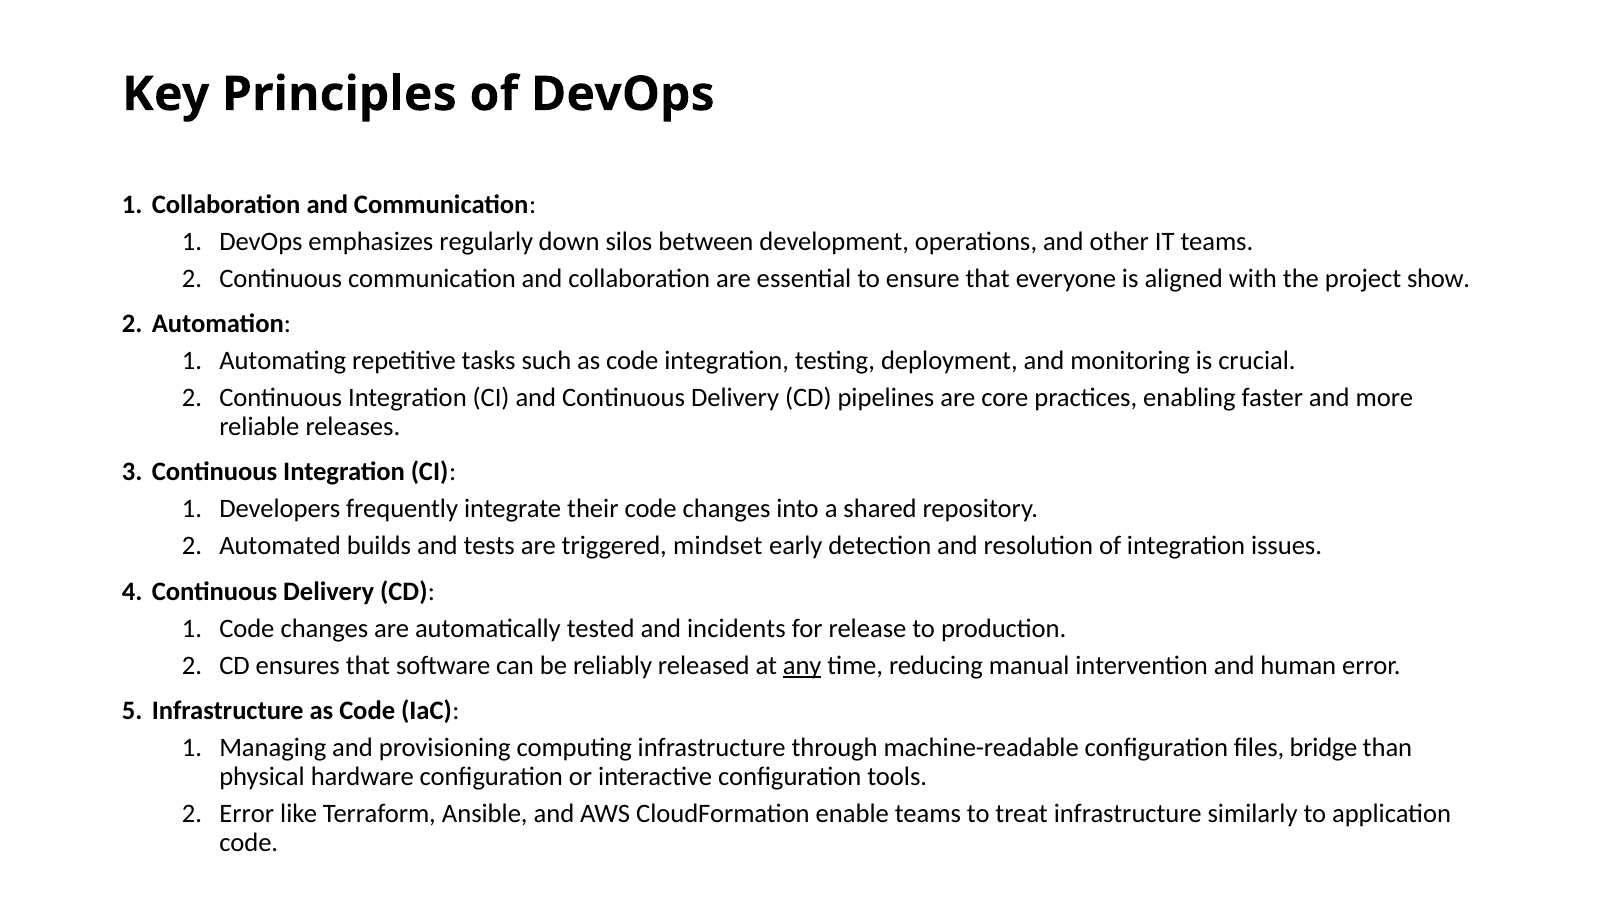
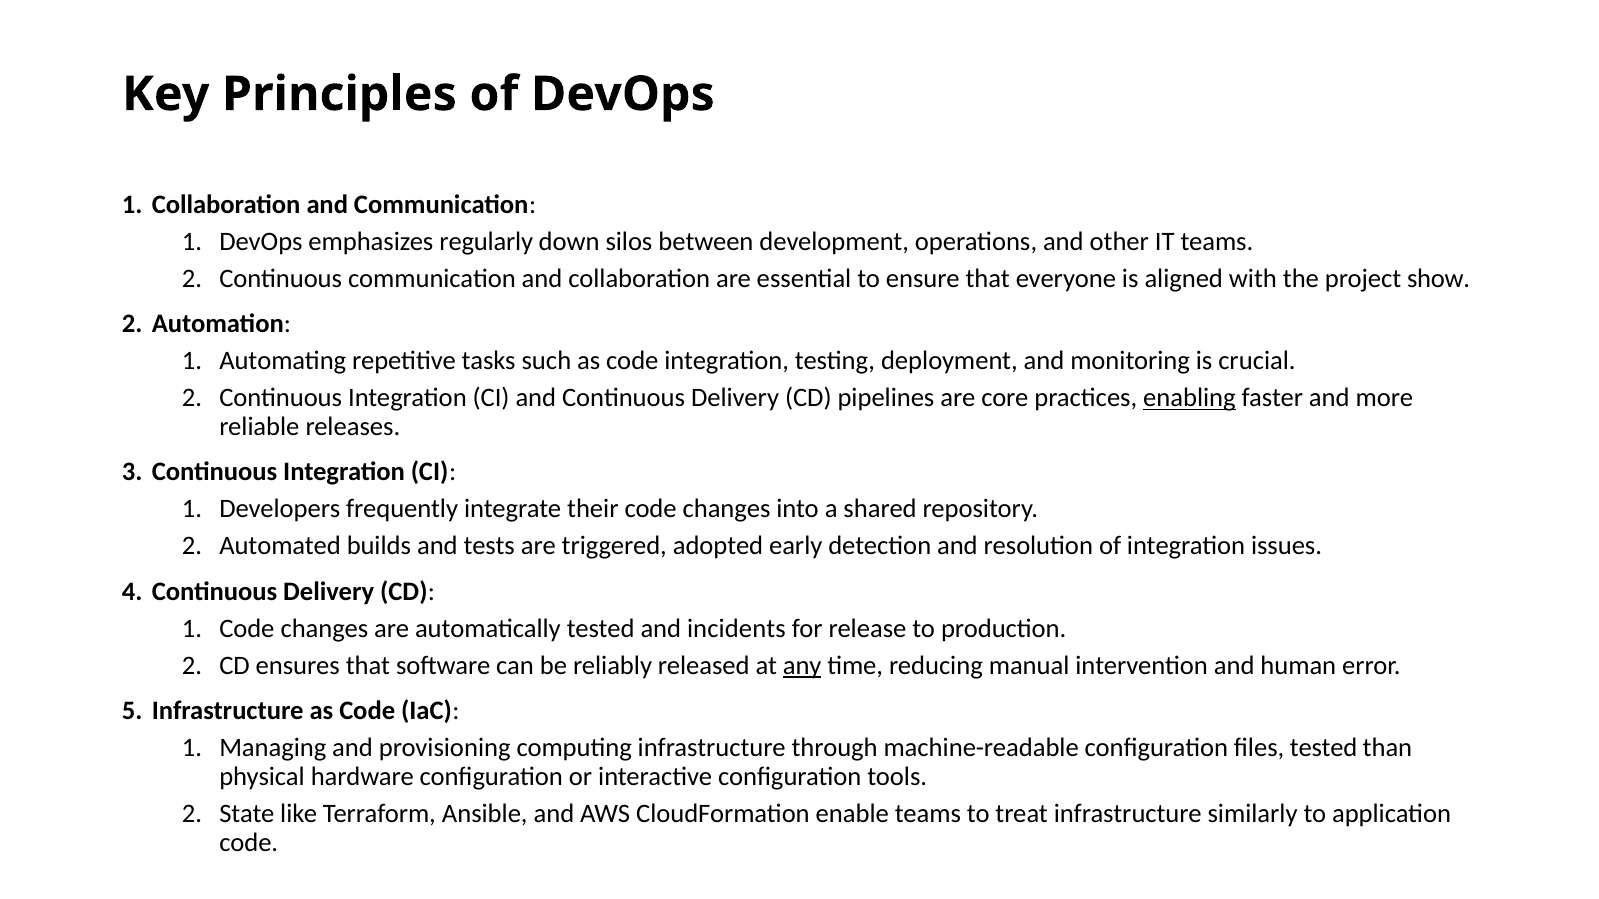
enabling underline: none -> present
mindset: mindset -> adopted
files bridge: bridge -> tested
Error at (247, 814): Error -> State
